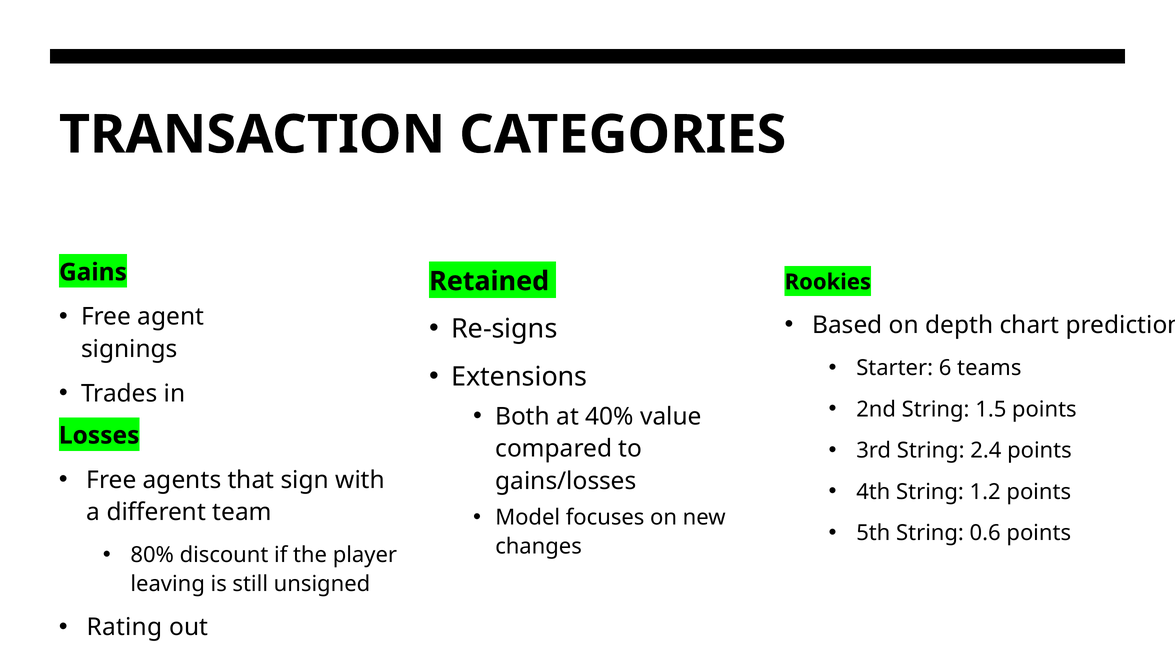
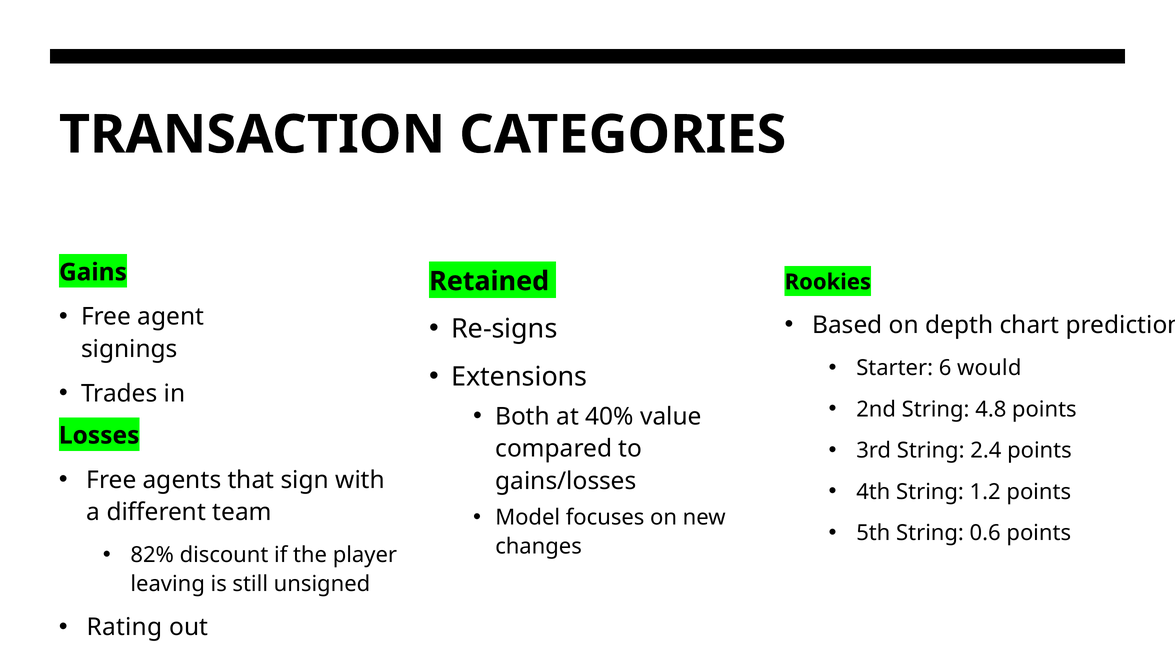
teams: teams -> would
1.5: 1.5 -> 4.8
80%: 80% -> 82%
